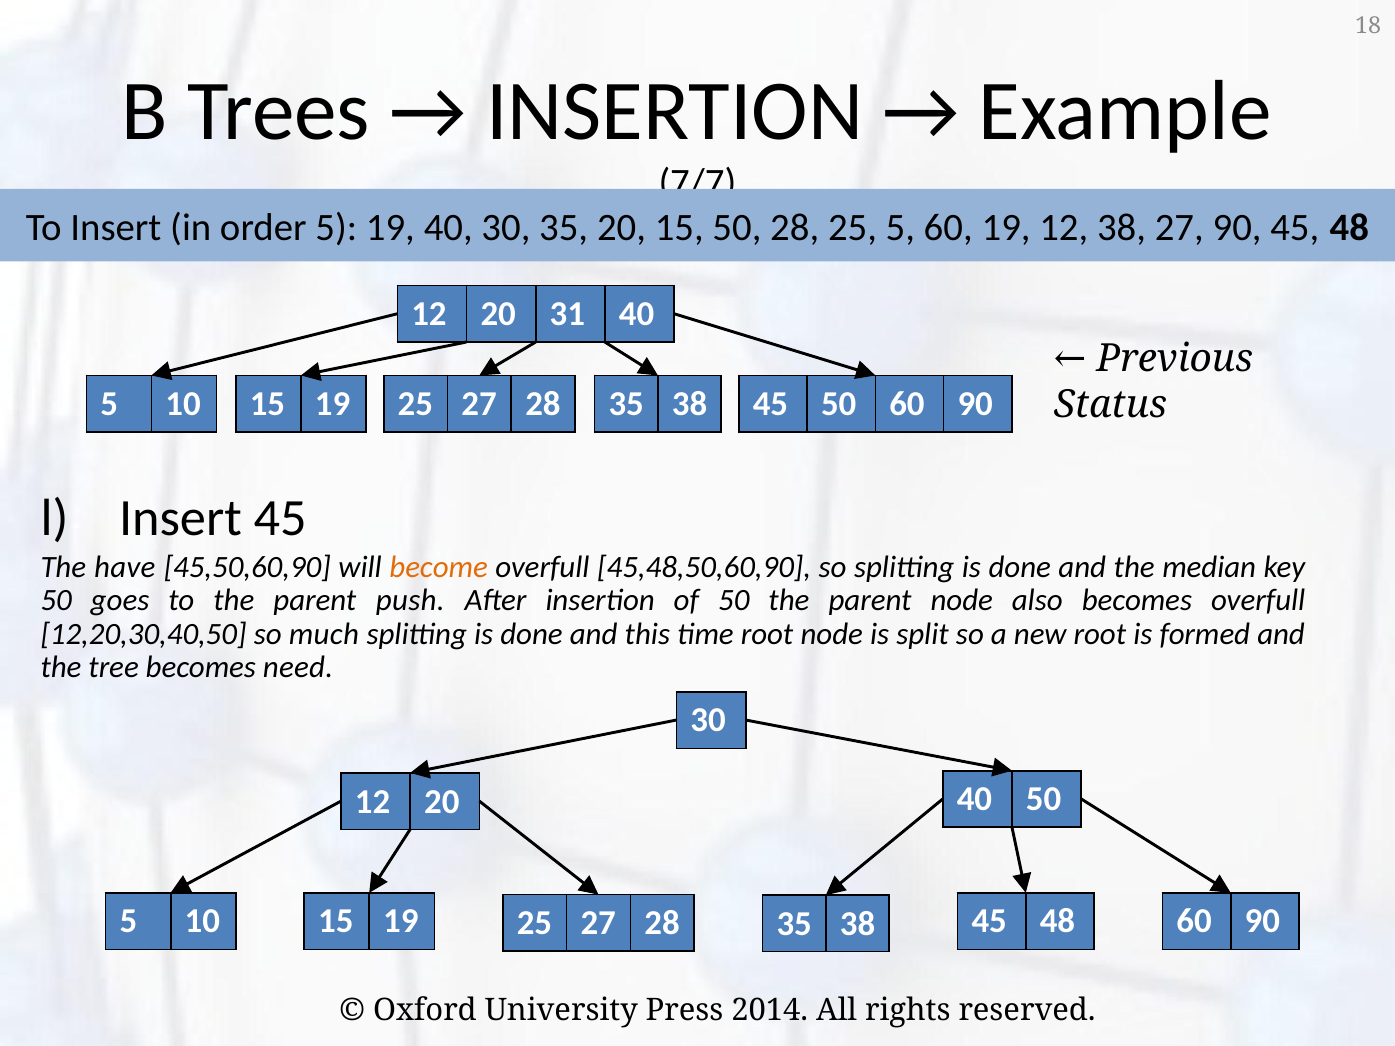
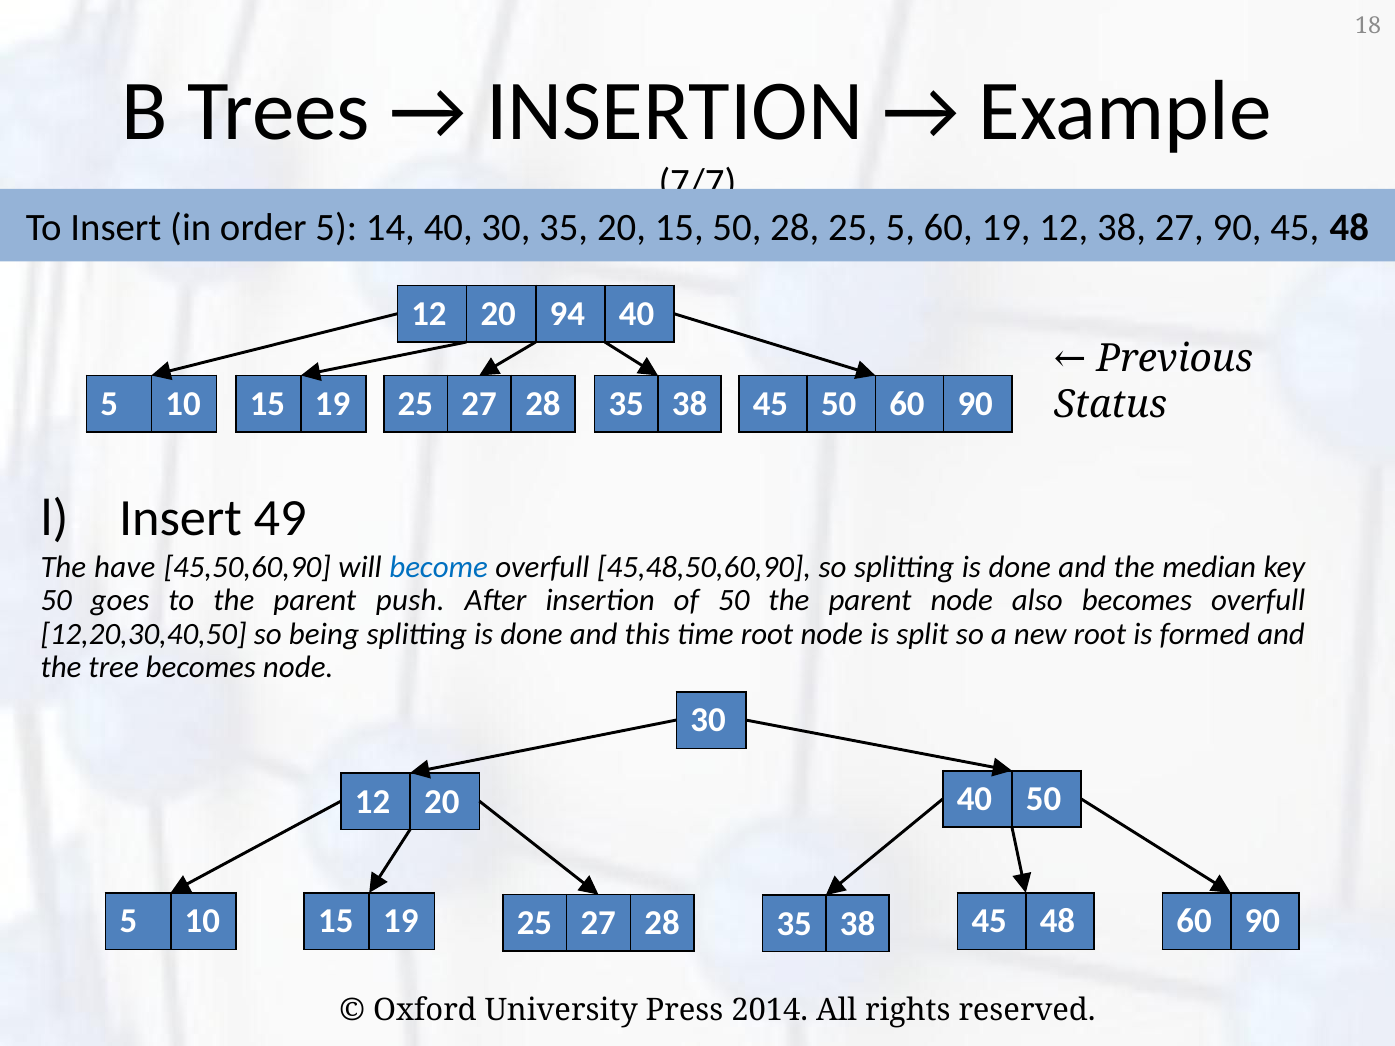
5 19: 19 -> 14
31: 31 -> 94
Insert 45: 45 -> 49
become colour: orange -> blue
much: much -> being
becomes need: need -> node
